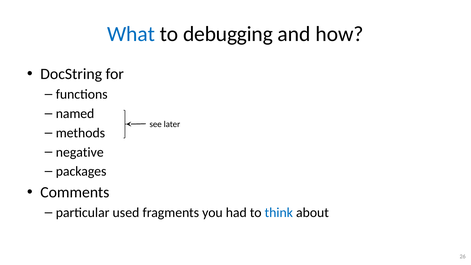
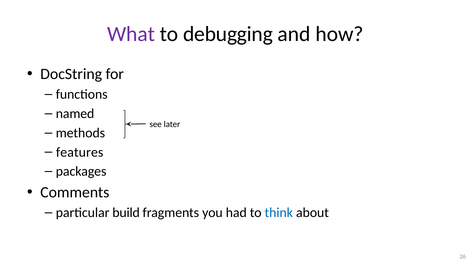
What colour: blue -> purple
negative: negative -> features
used: used -> build
